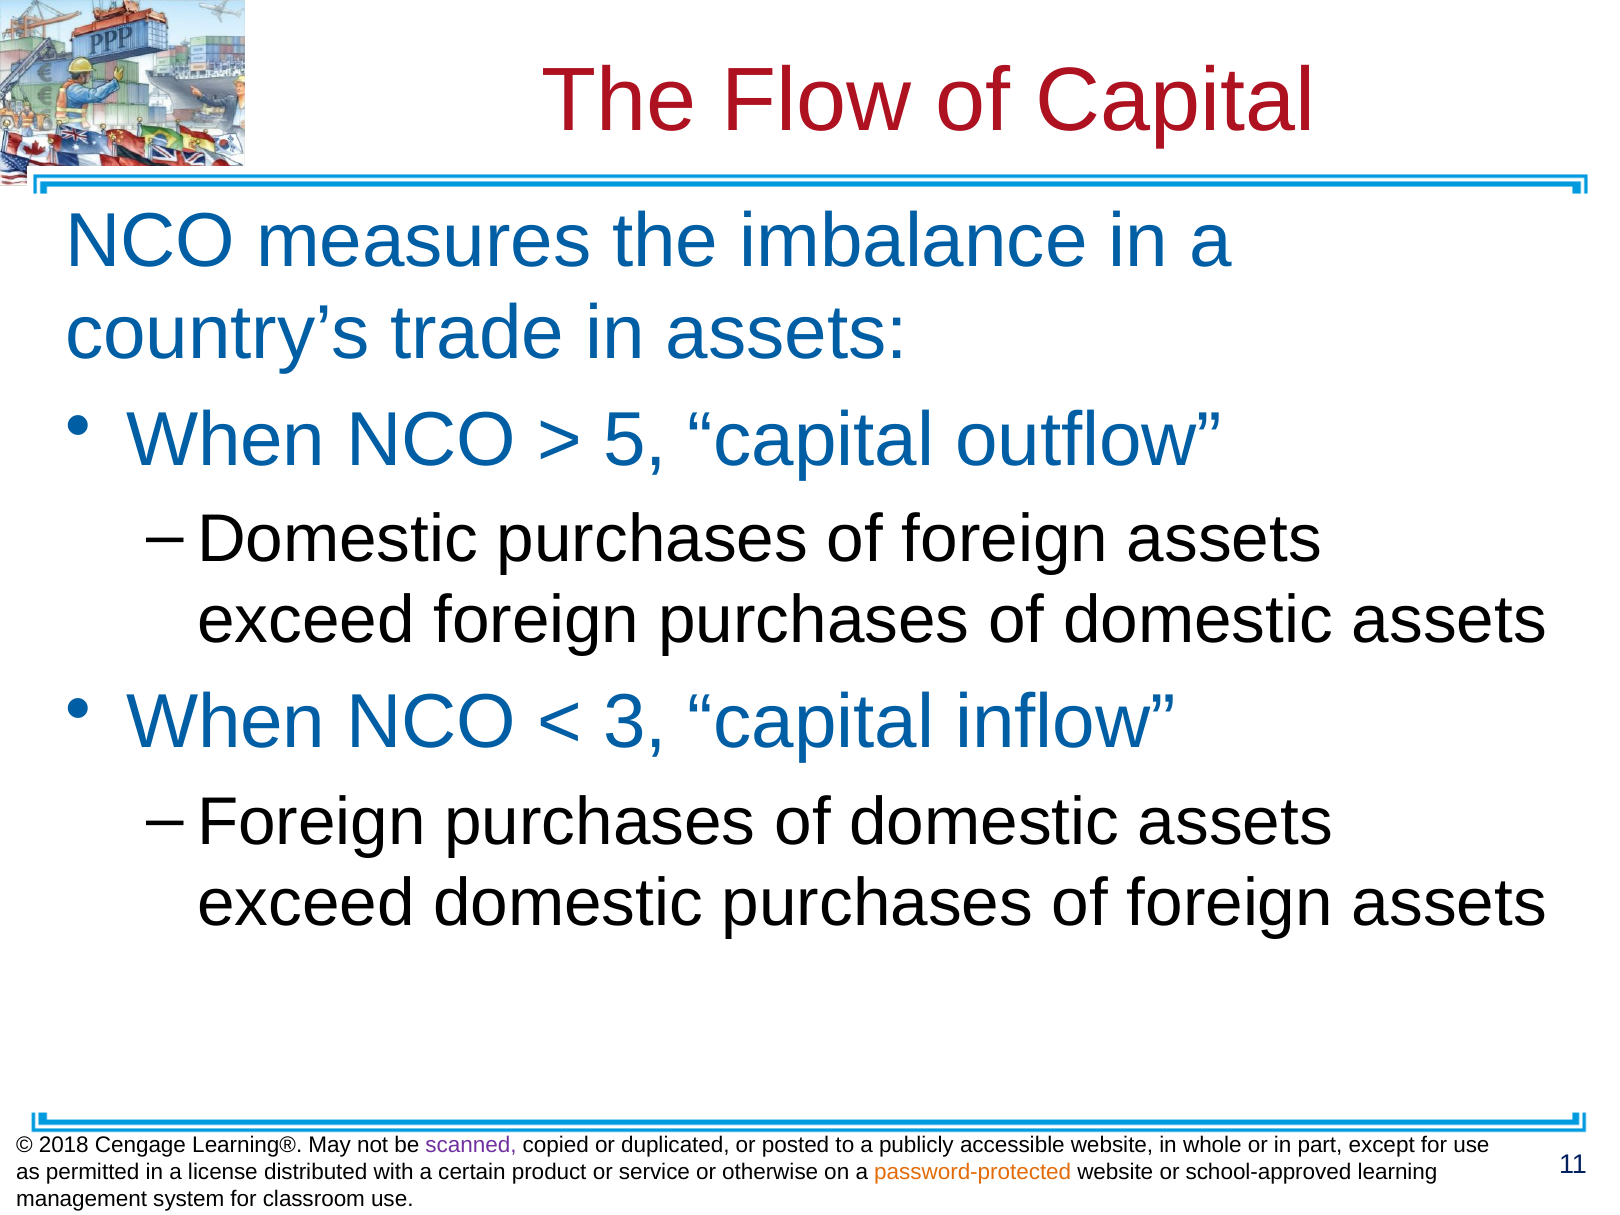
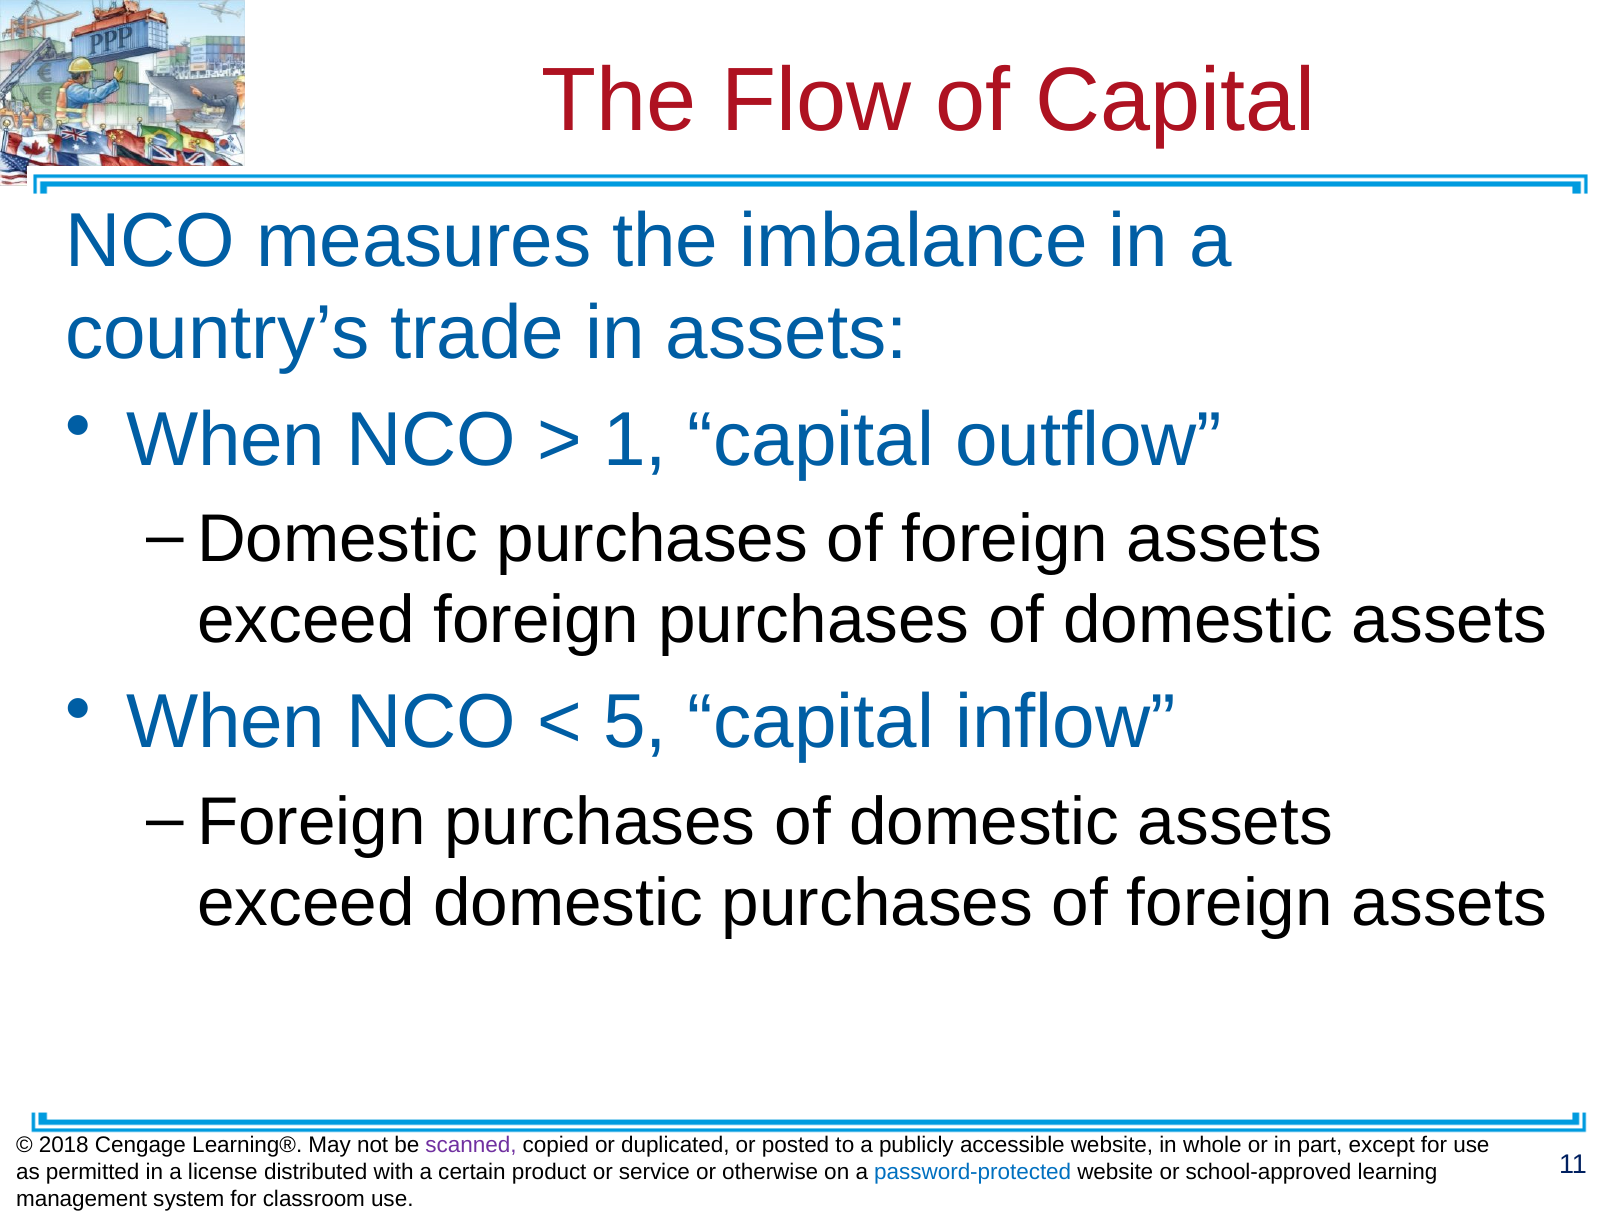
5: 5 -> 1
3: 3 -> 5
password-protected colour: orange -> blue
